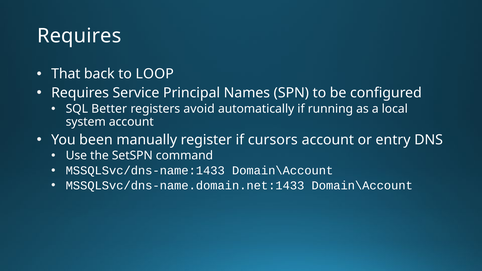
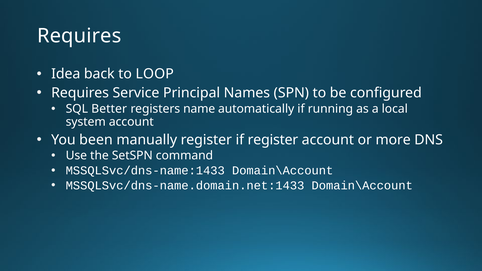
That: That -> Idea
avoid: avoid -> name
if cursors: cursors -> register
entry: entry -> more
